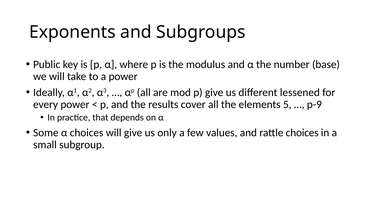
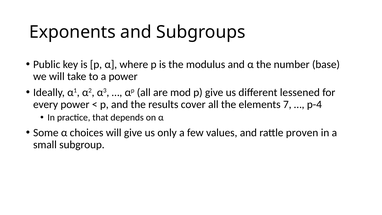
5: 5 -> 7
p-9: p-9 -> p-4
rattle choices: choices -> proven
